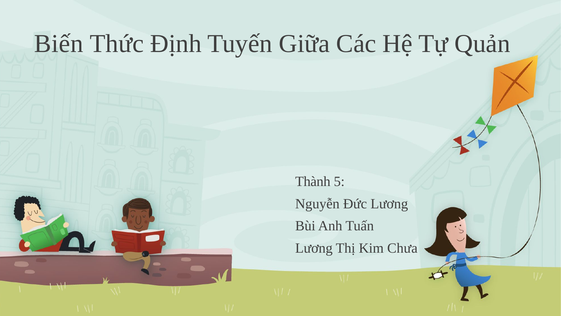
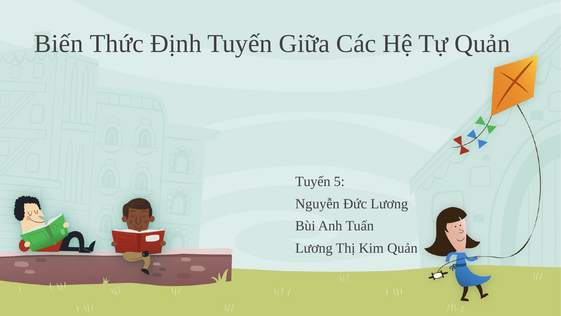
Thành at (313, 181): Thành -> Tuyến
Kim Chưa: Chưa -> Quản
